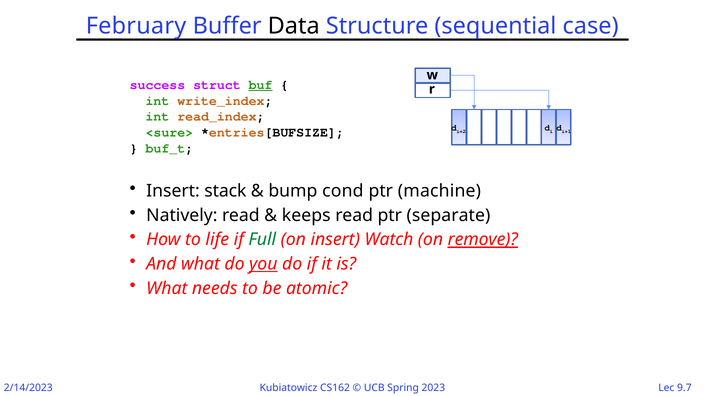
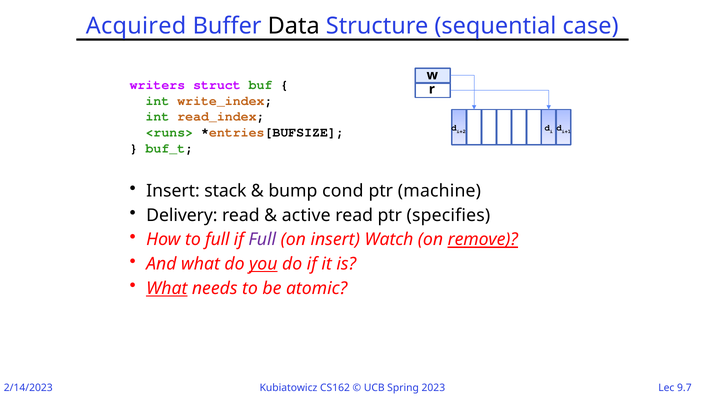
February: February -> Acquired
success: success -> writers
buf underline: present -> none
<sure>: <sure> -> <runs>
Natively: Natively -> Delivery
keeps: keeps -> active
separate: separate -> specifies
to life: life -> full
Full at (262, 240) colour: green -> purple
What at (167, 289) underline: none -> present
